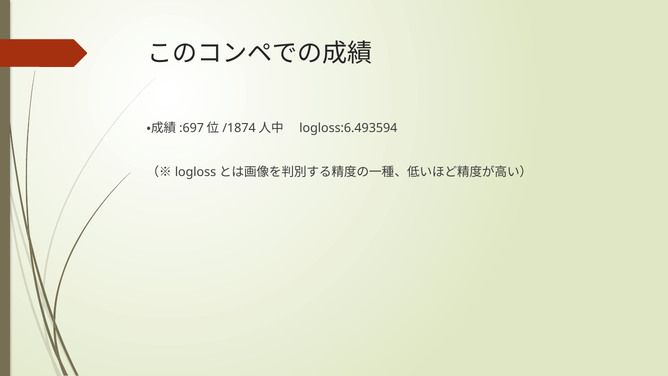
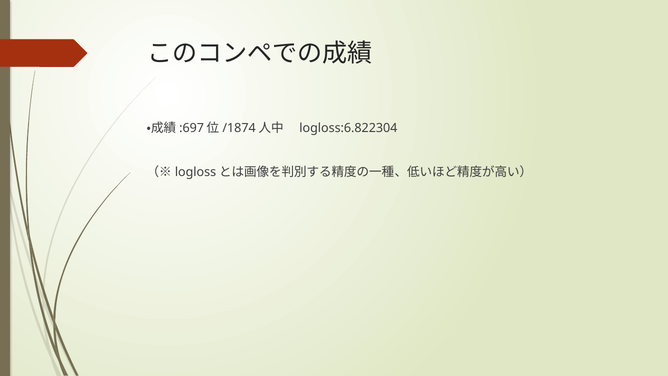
logloss:6.493594: logloss:6.493594 -> logloss:6.822304
